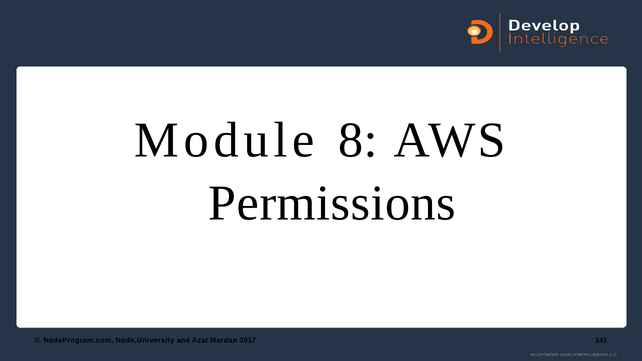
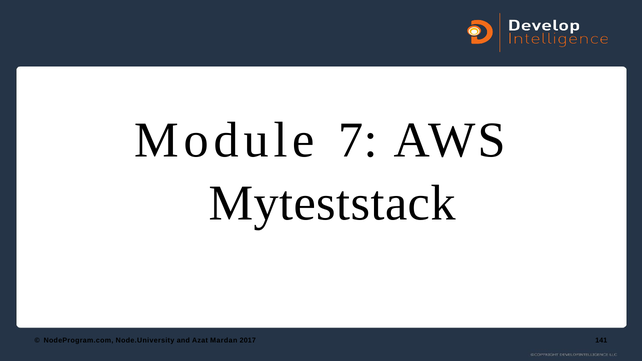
8: 8 -> 7
Permissions: Permissions -> Myteststack
